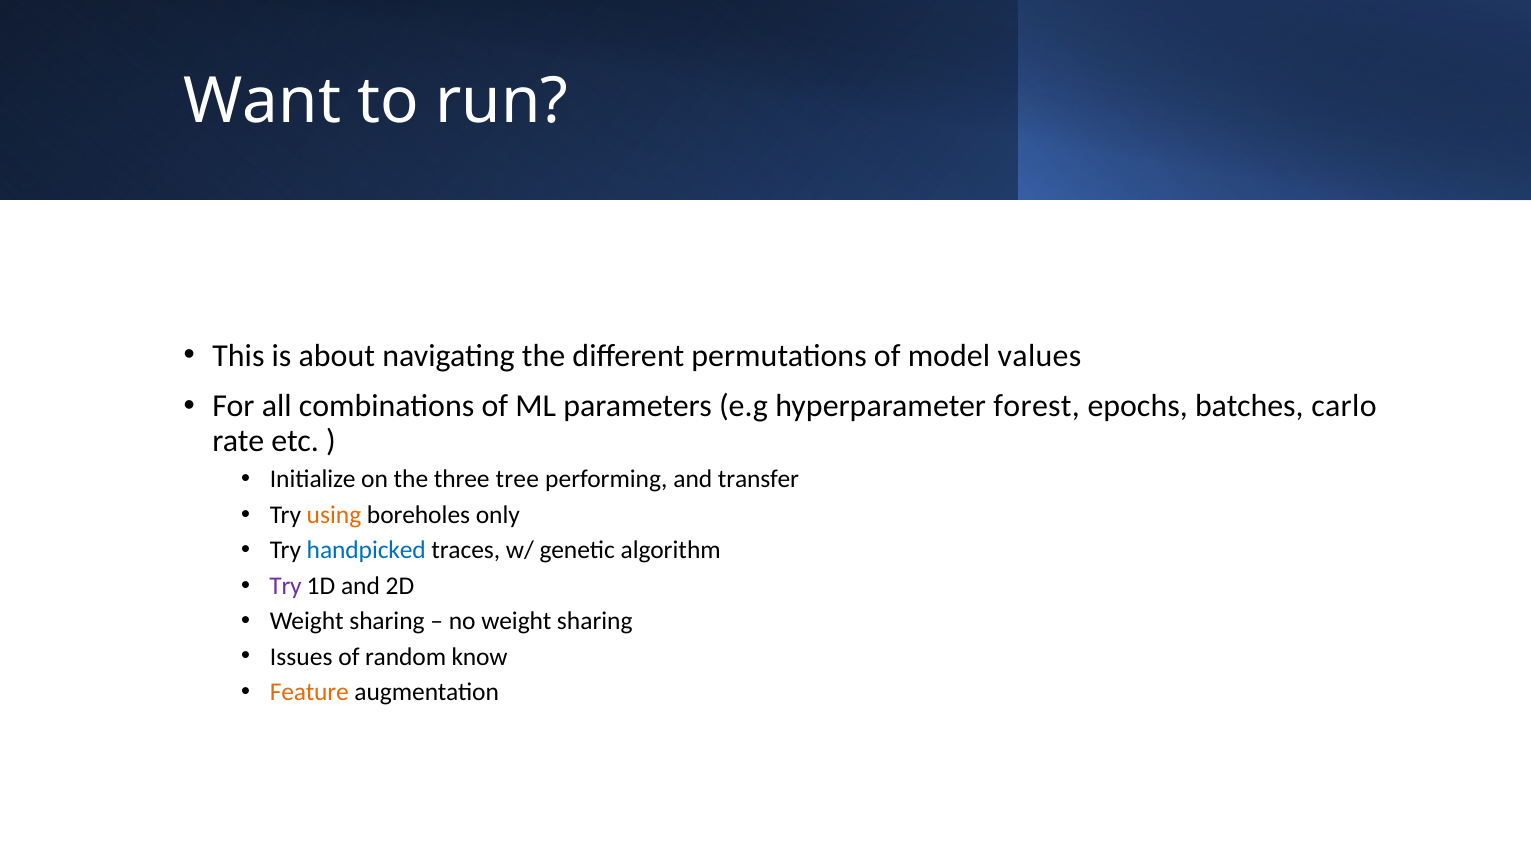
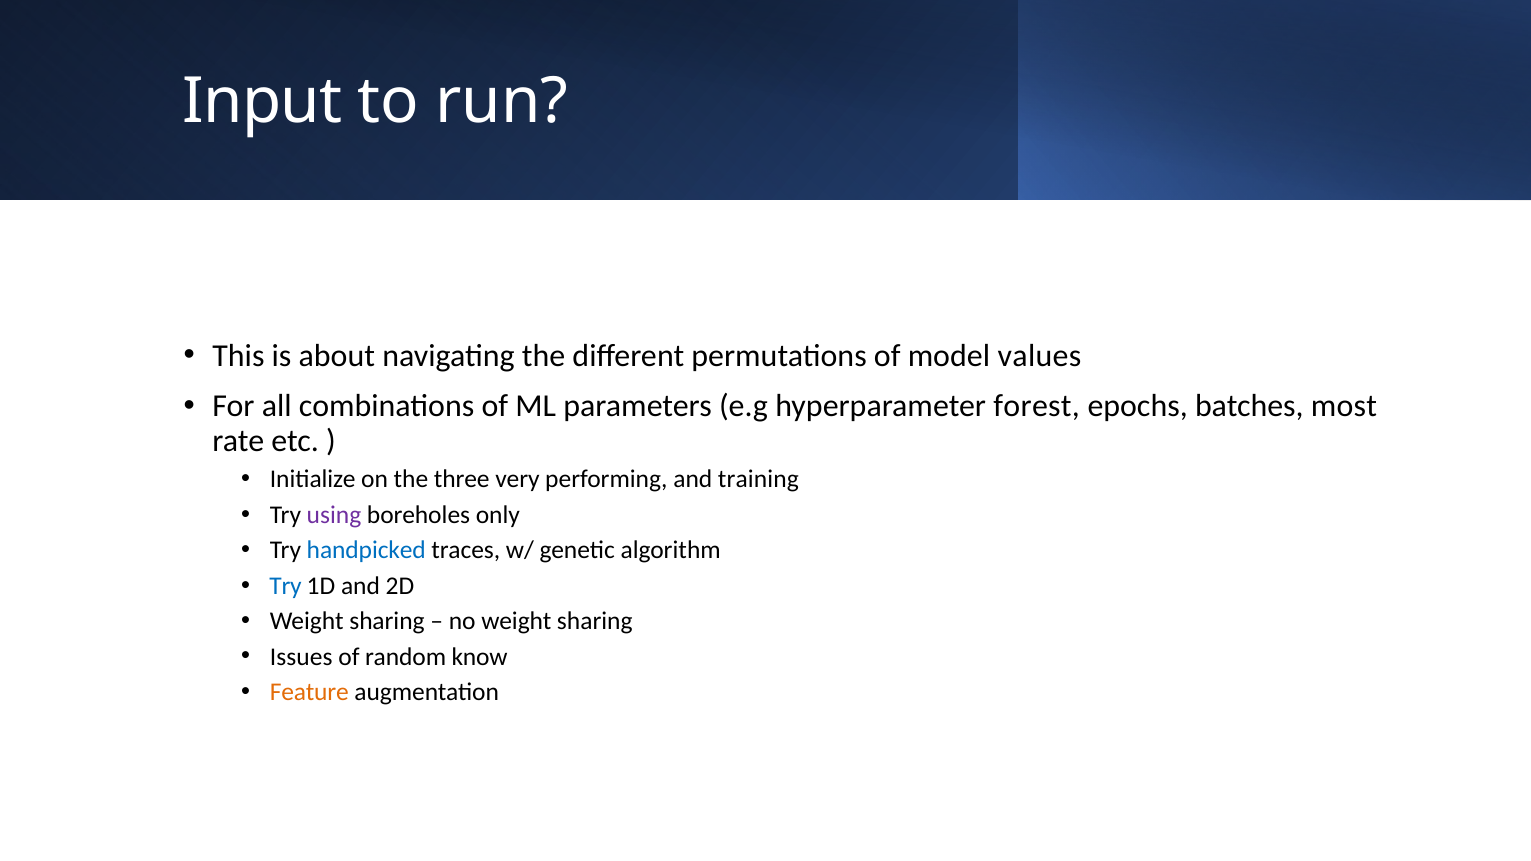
Want: Want -> Input
carlo: carlo -> most
tree: tree -> very
transfer: transfer -> training
using colour: orange -> purple
Try at (286, 586) colour: purple -> blue
